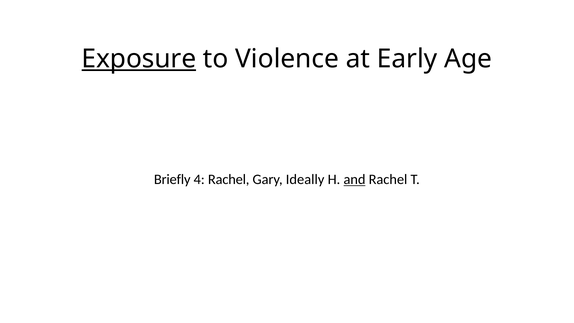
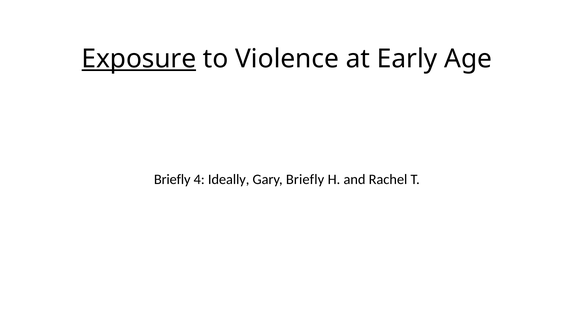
4 Rachel: Rachel -> Ideally
Gary Ideally: Ideally -> Briefly
and underline: present -> none
